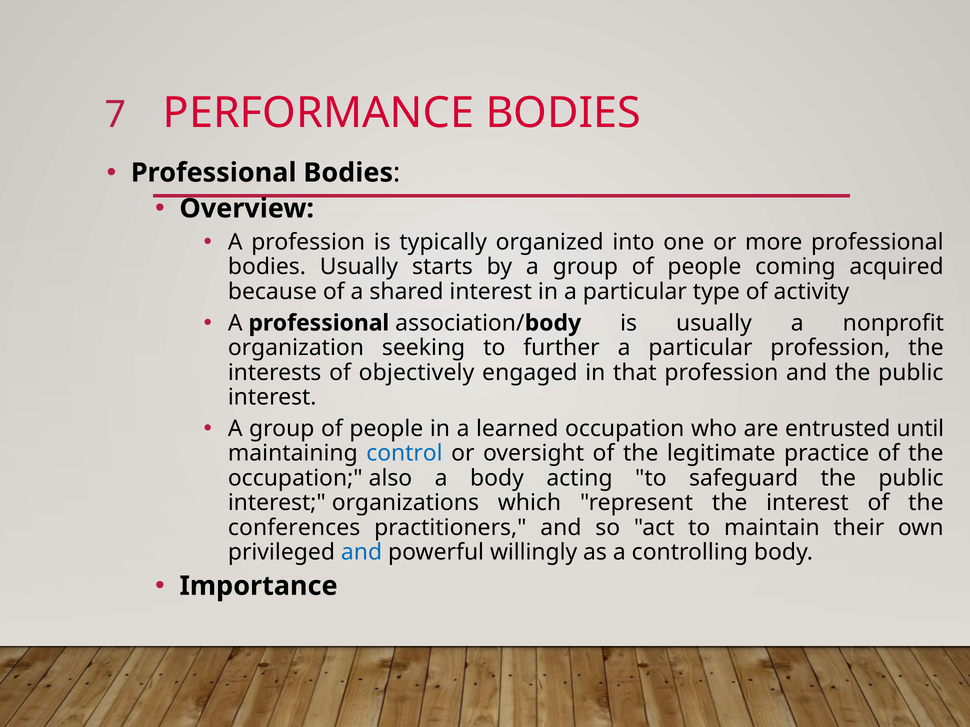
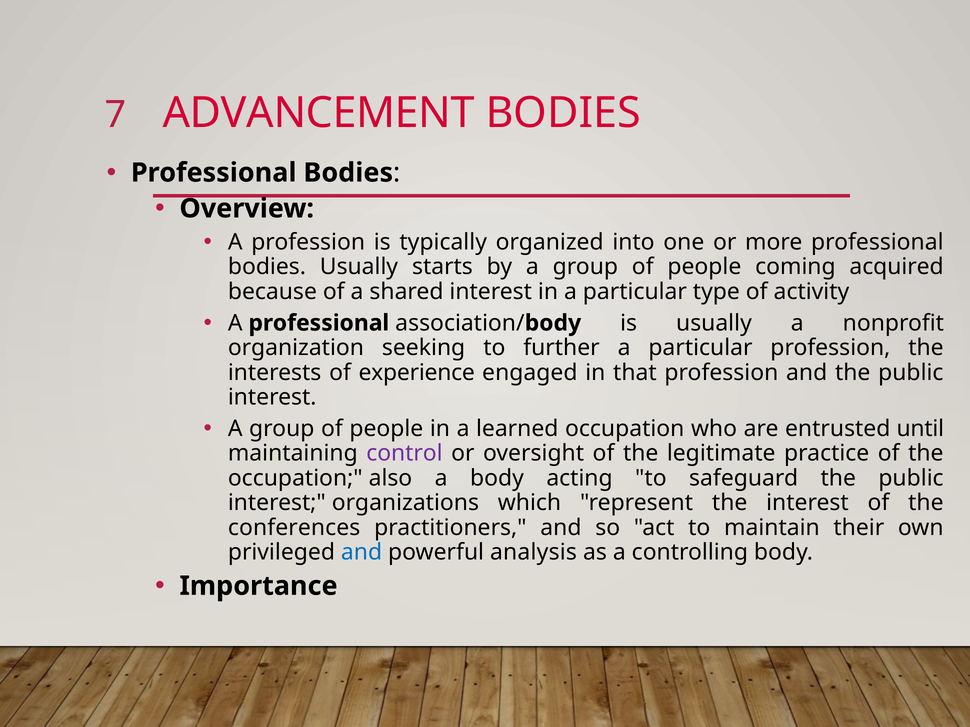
PERFORMANCE: PERFORMANCE -> ADVANCEMENT
objectively: objectively -> experience
control colour: blue -> purple
willingly: willingly -> analysis
